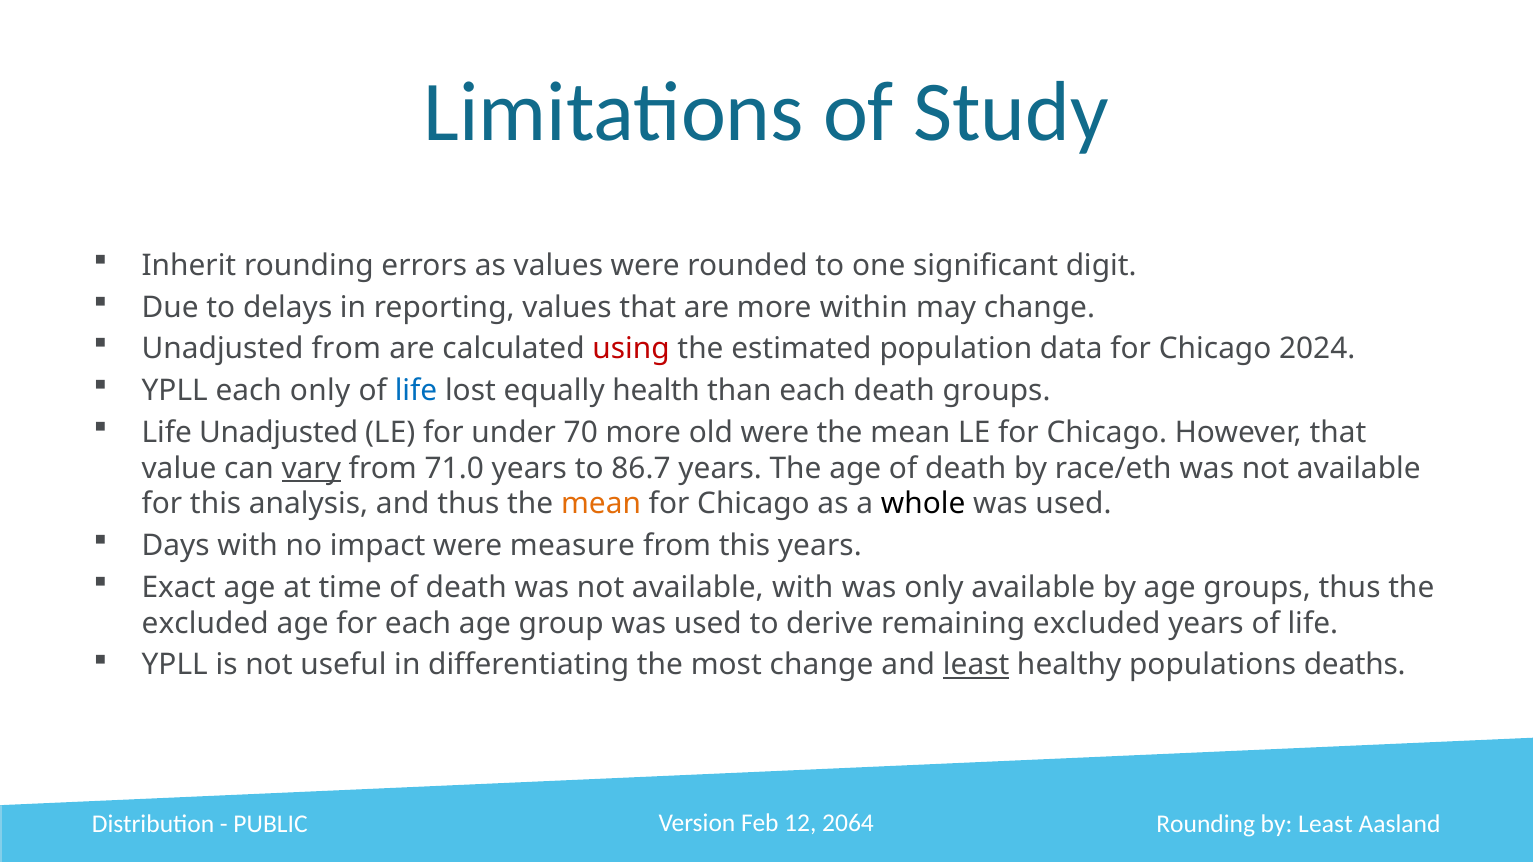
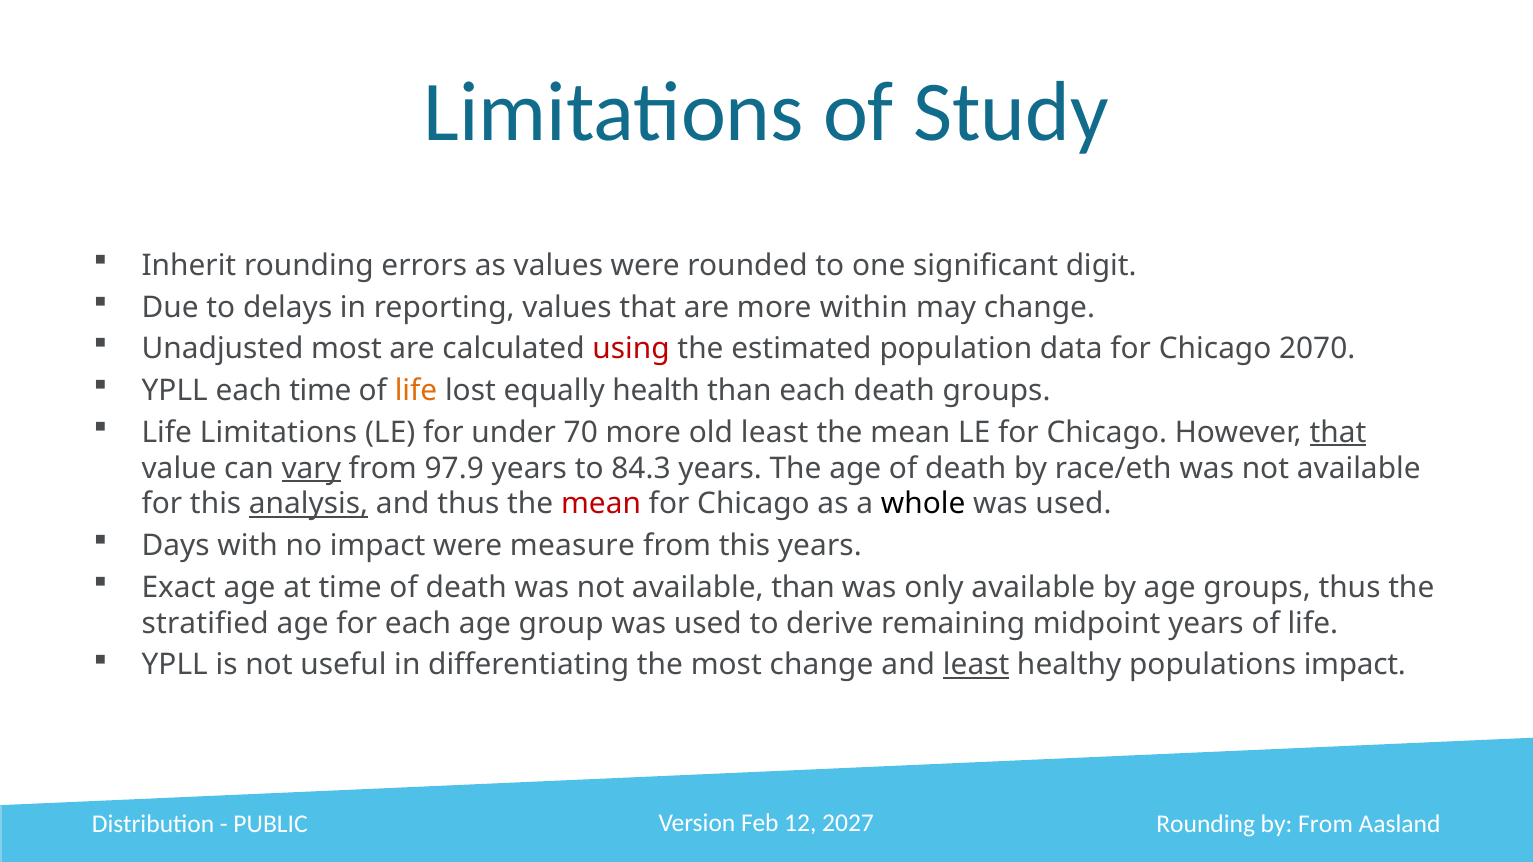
Unadjusted from: from -> most
2024: 2024 -> 2070
each only: only -> time
life at (416, 391) colour: blue -> orange
Life Unadjusted: Unadjusted -> Limitations
old were: were -> least
that at (1338, 433) underline: none -> present
71.0: 71.0 -> 97.9
86.7: 86.7 -> 84.3
analysis underline: none -> present
mean at (601, 504) colour: orange -> red
available with: with -> than
excluded at (205, 624): excluded -> stratified
remaining excluded: excluded -> midpoint
populations deaths: deaths -> impact
2064: 2064 -> 2027
by Least: Least -> From
